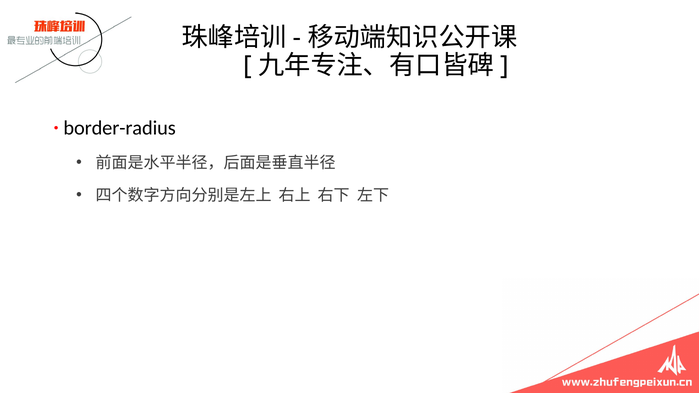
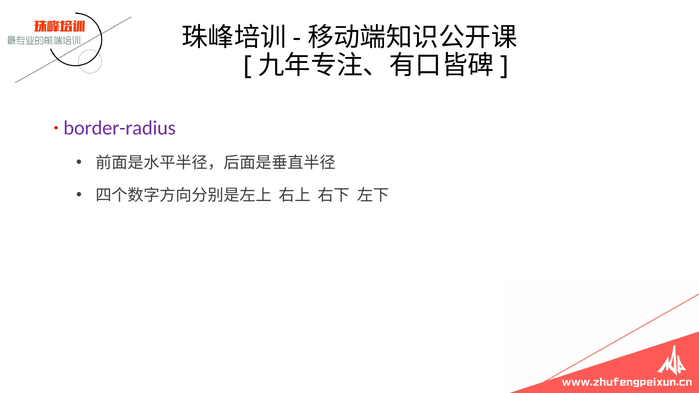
border-radius colour: black -> purple
